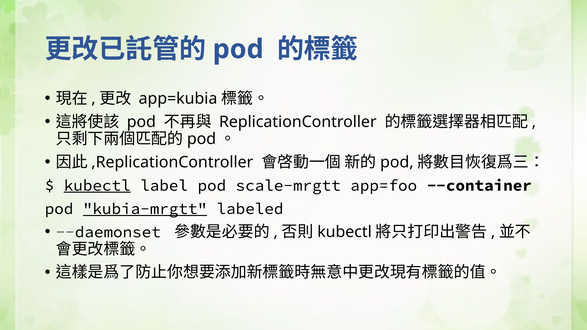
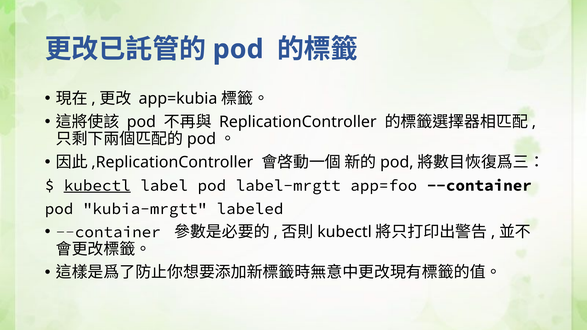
scale-mrgtt: scale-mrgtt -> label-mrgtt
kubia-mrgtt underline: present -> none
--daemonset at (108, 232): --daemonset -> --container
